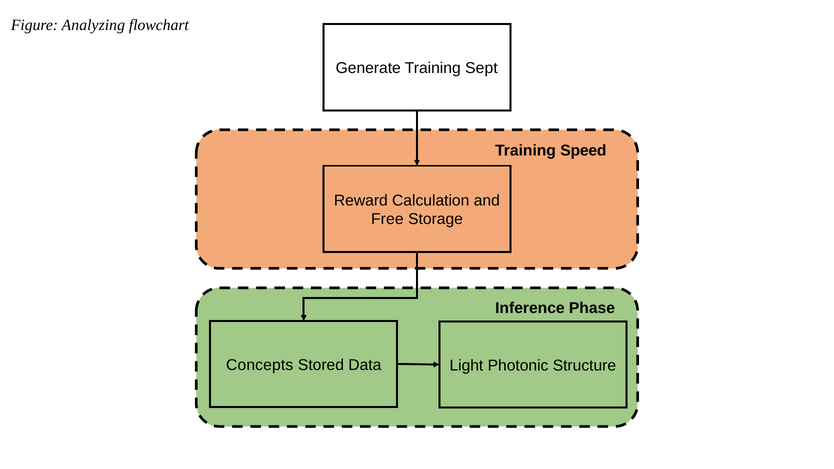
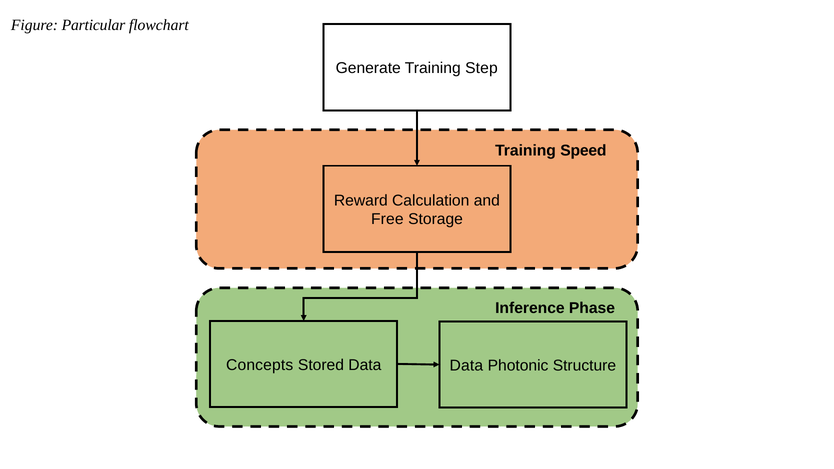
Analyzing: Analyzing -> Particular
Sept: Sept -> Step
Data Light: Light -> Data
